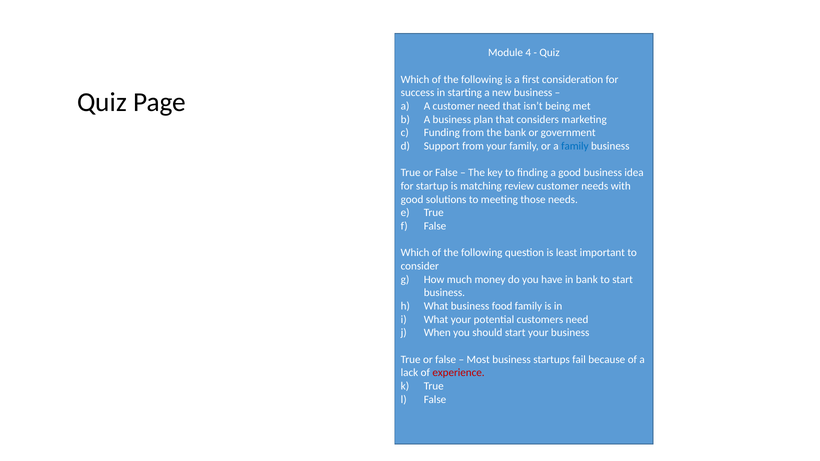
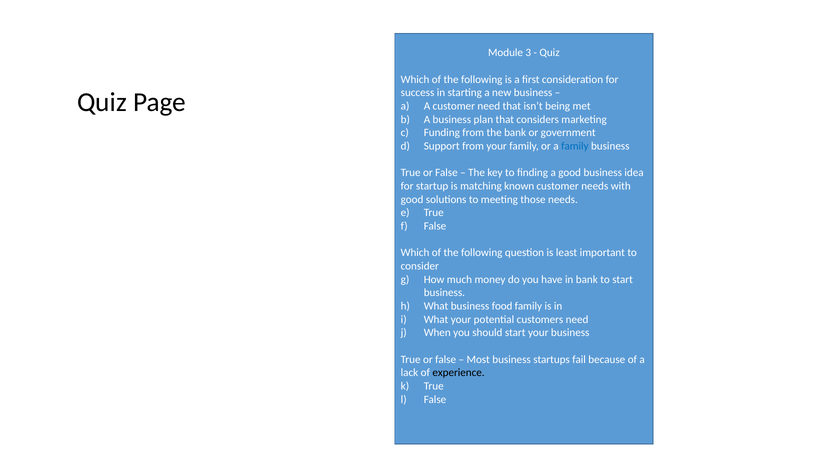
4: 4 -> 3
review: review -> known
experience colour: red -> black
